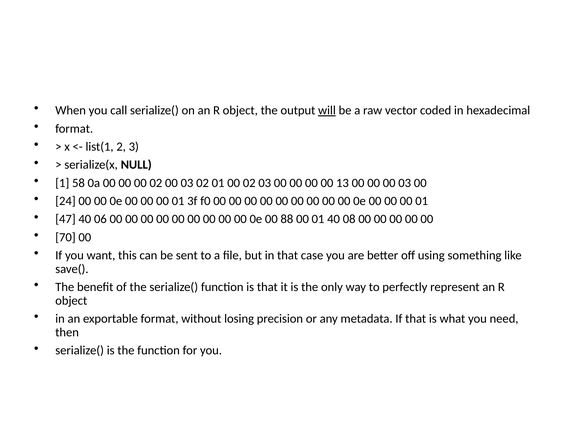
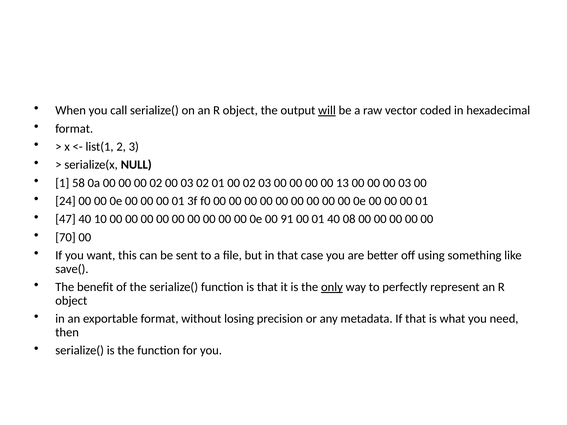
06: 06 -> 10
88: 88 -> 91
only underline: none -> present
